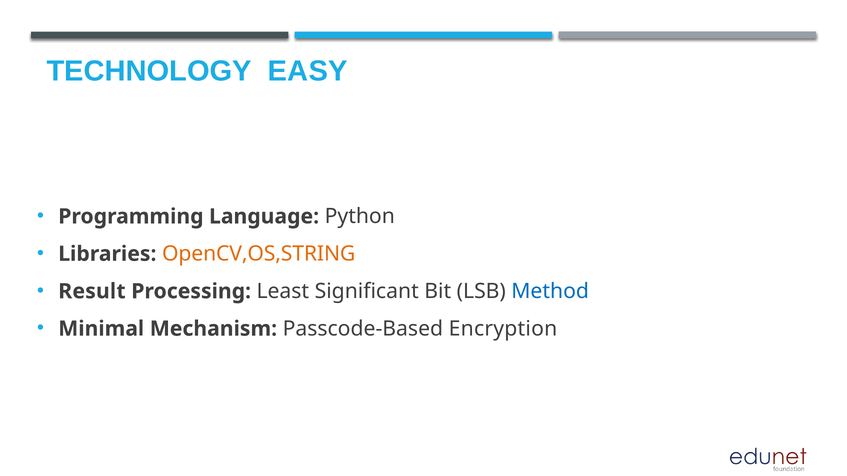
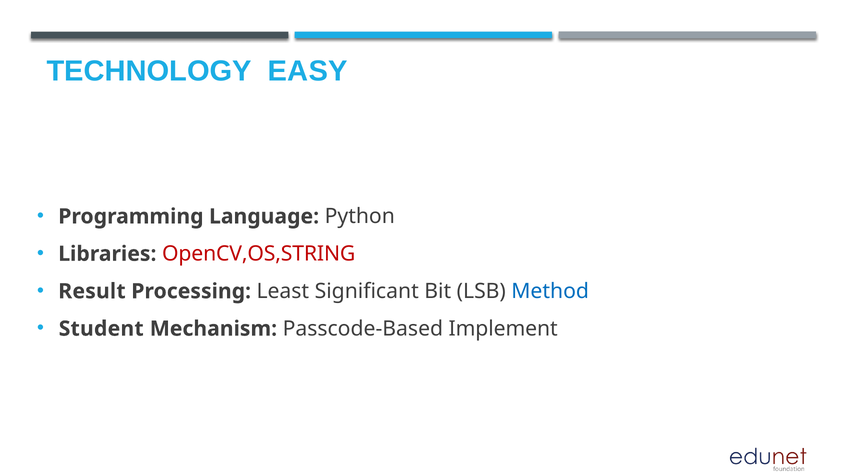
OpenCV,OS,STRING colour: orange -> red
Minimal: Minimal -> Student
Encryption: Encryption -> Implement
